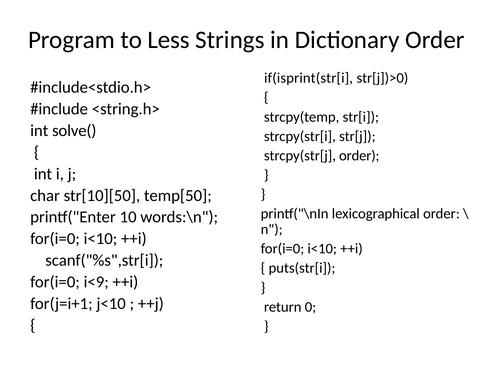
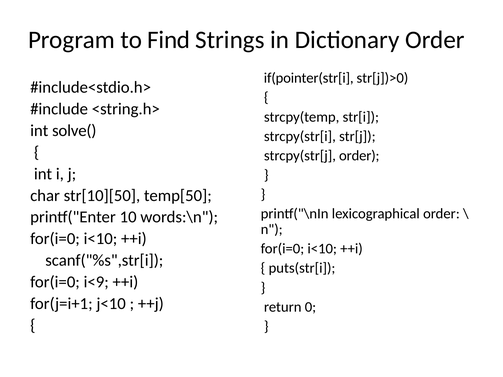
Less: Less -> Find
if(isprint(str[i: if(isprint(str[i -> if(pointer(str[i
